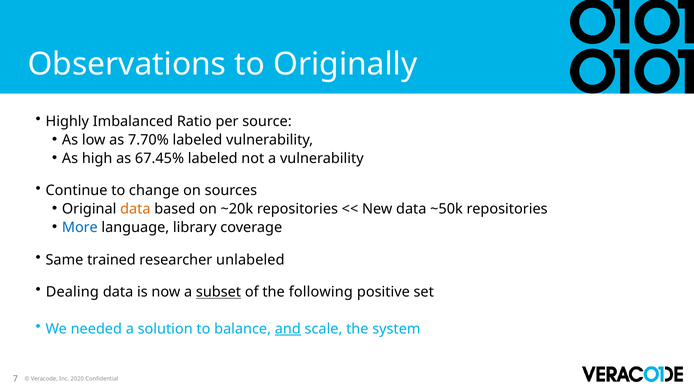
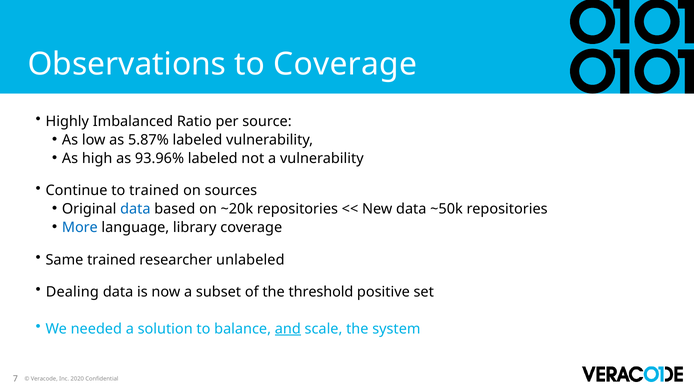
to Originally: Originally -> Coverage
7.70%: 7.70% -> 5.87%
67.45%: 67.45% -> 93.96%
to change: change -> trained
data at (135, 209) colour: orange -> blue
subset underline: present -> none
following: following -> threshold
